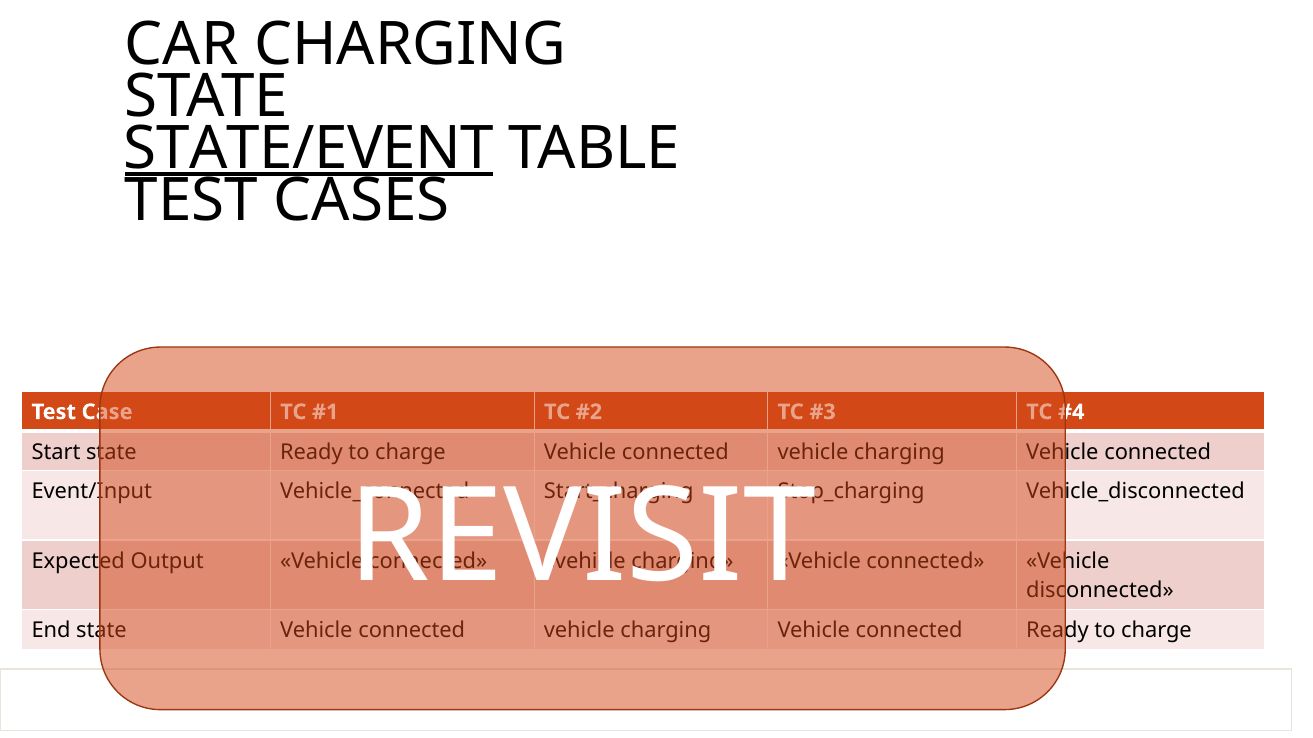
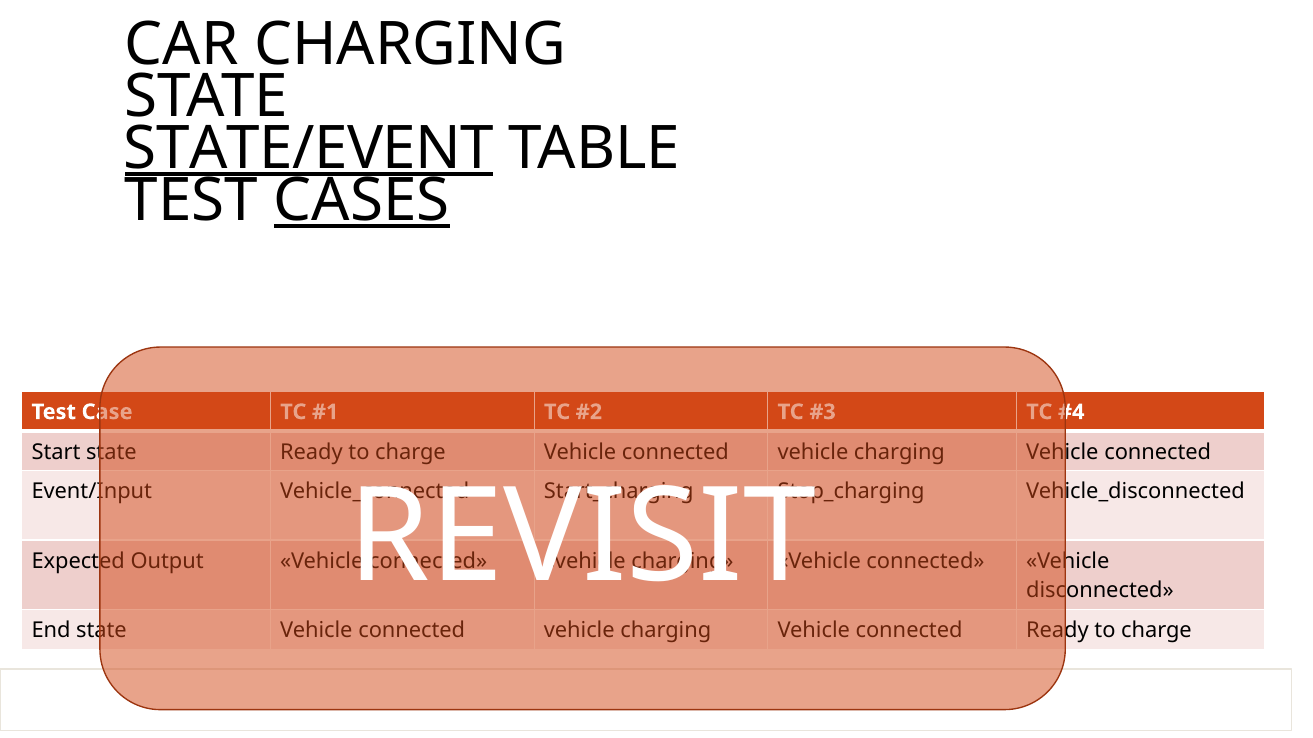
CASES underline: none -> present
